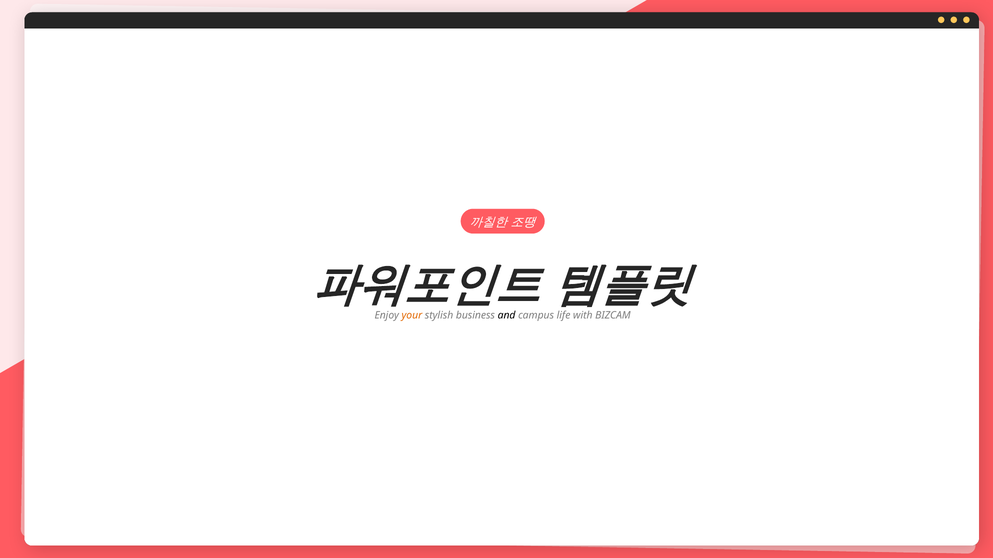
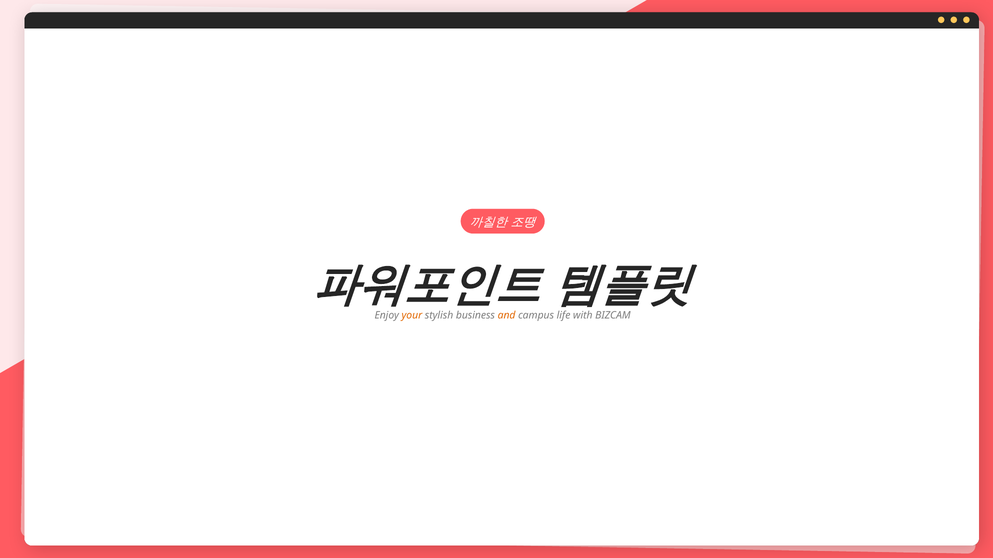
and colour: black -> orange
